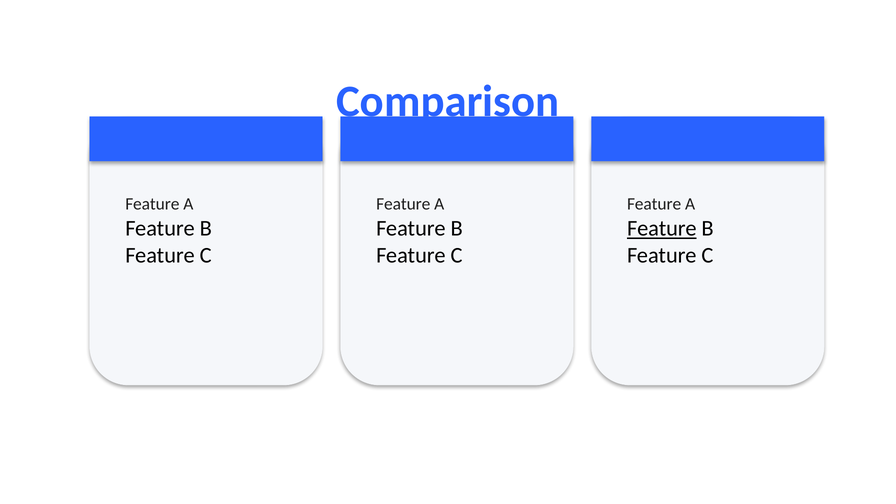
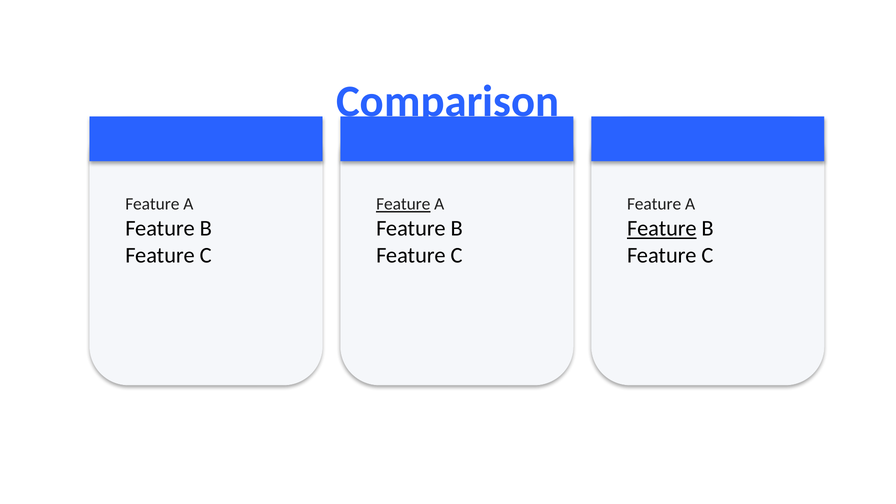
Feature at (403, 204) underline: none -> present
